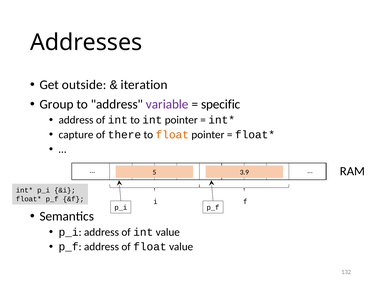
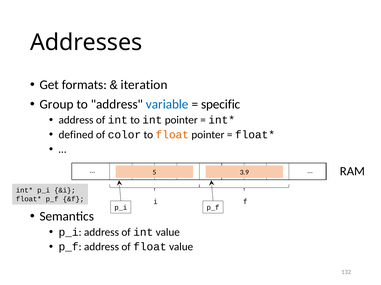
outside: outside -> formats
variable colour: purple -> blue
capture: capture -> defined
there: there -> color
